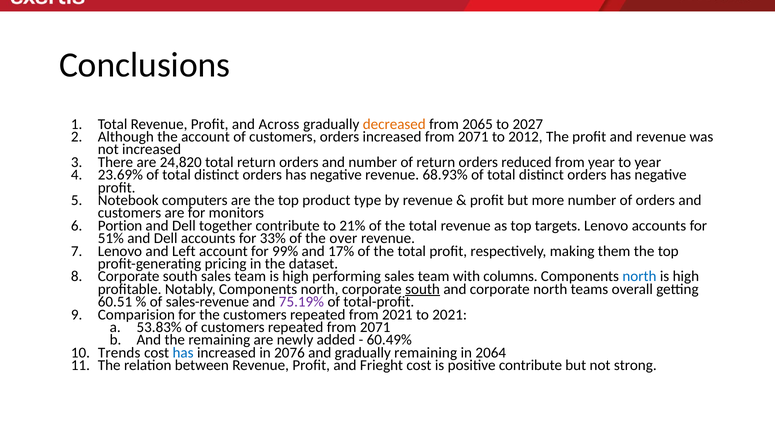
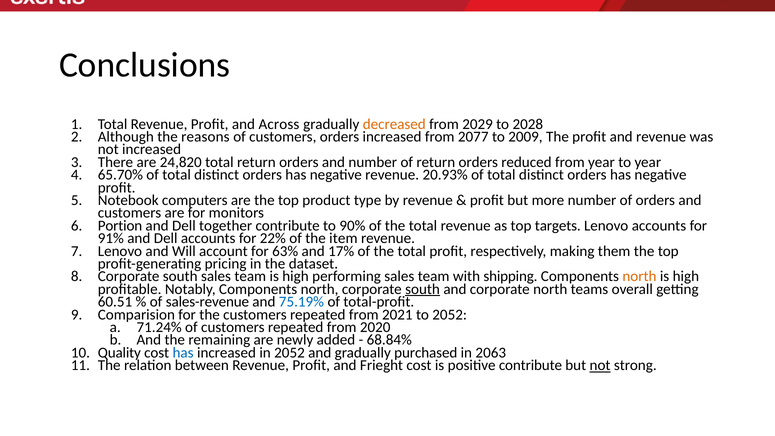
2065: 2065 -> 2029
2027: 2027 -> 2028
the account: account -> reasons
increased from 2071: 2071 -> 2077
2012: 2012 -> 2009
23.69%: 23.69% -> 65.70%
68.93%: 68.93% -> 20.93%
21%: 21% -> 90%
51%: 51% -> 91%
33%: 33% -> 22%
over: over -> item
Left: Left -> Will
99%: 99% -> 63%
columns: columns -> shipping
north at (639, 276) colour: blue -> orange
75.19% colour: purple -> blue
to 2021: 2021 -> 2052
53.83%: 53.83% -> 71.24%
repeated from 2071: 2071 -> 2020
60.49%: 60.49% -> 68.84%
Trends: Trends -> Quality
in 2076: 2076 -> 2052
gradually remaining: remaining -> purchased
2064: 2064 -> 2063
not at (600, 365) underline: none -> present
